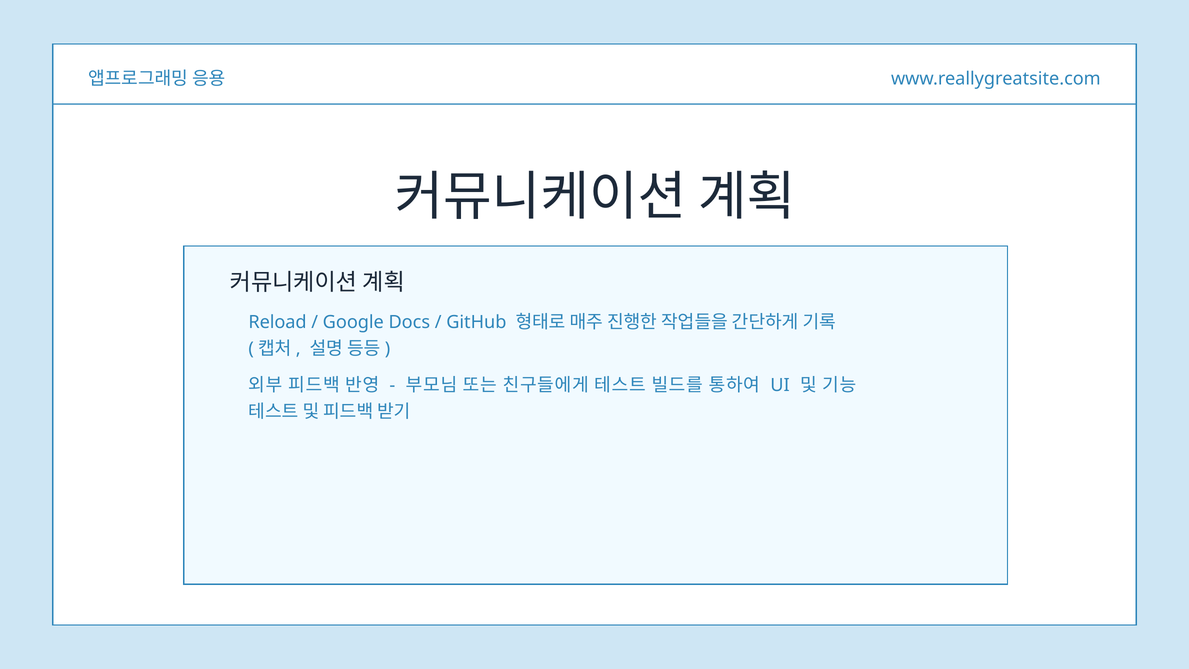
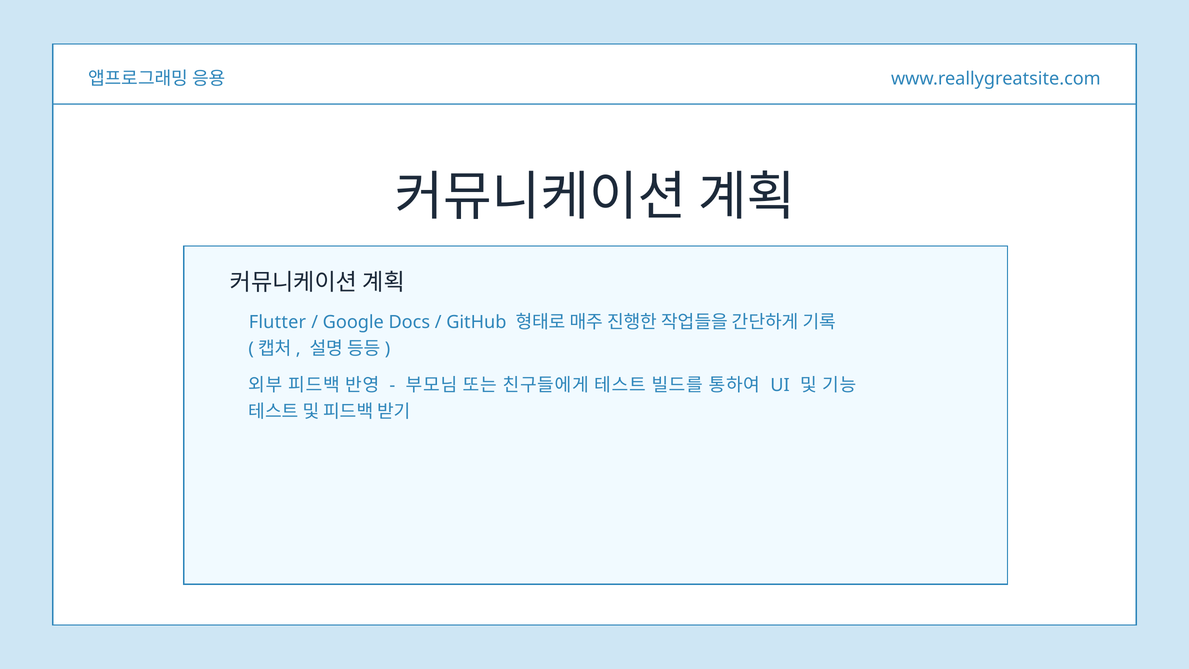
Reload: Reload -> Flutter
